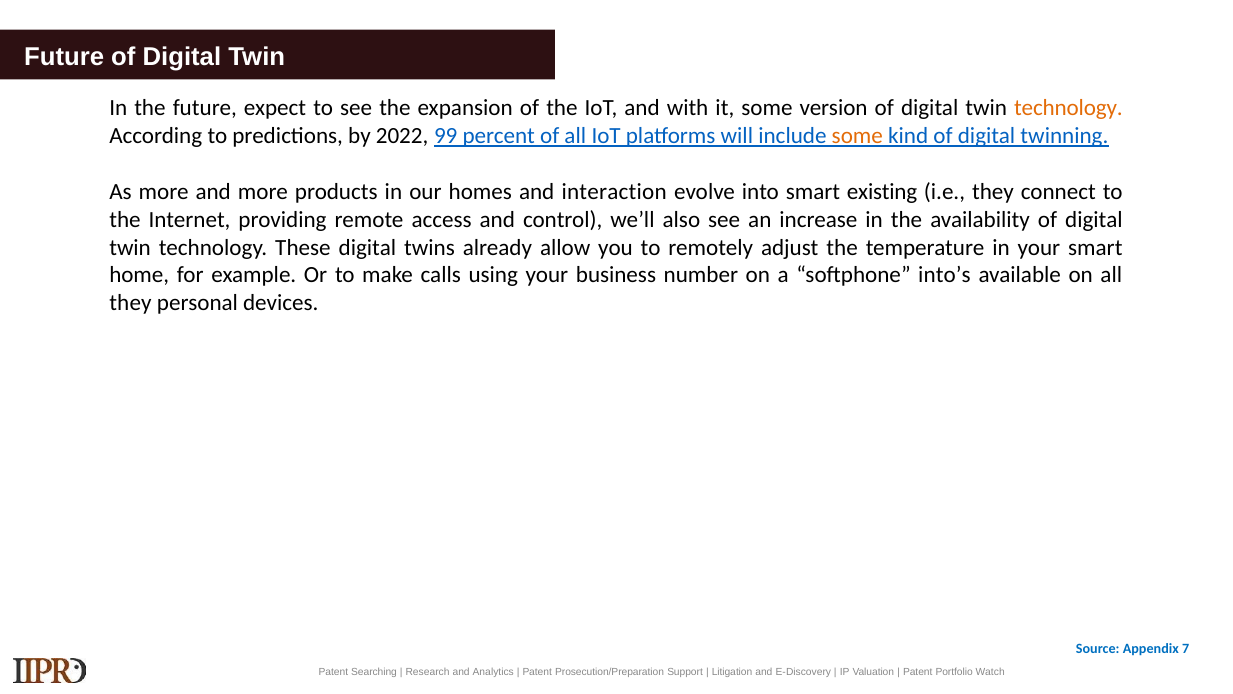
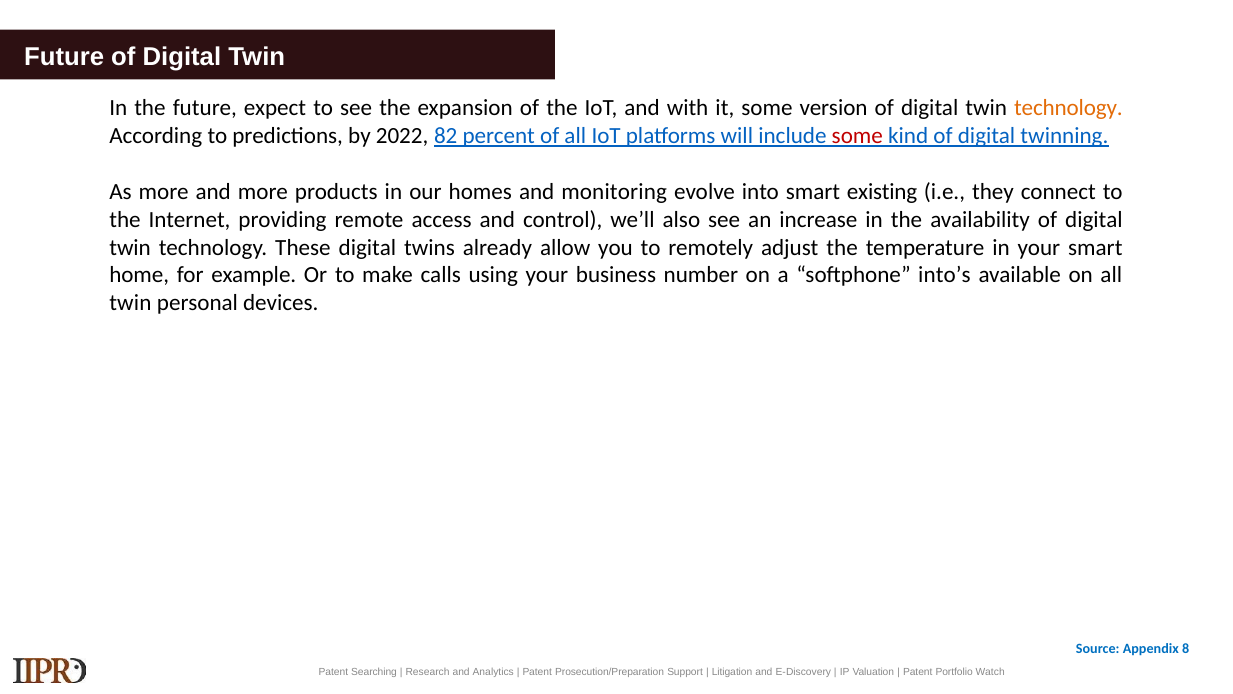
99: 99 -> 82
some at (857, 136) colour: orange -> red
interaction: interaction -> monitoring
they at (130, 303): they -> twin
7: 7 -> 8
